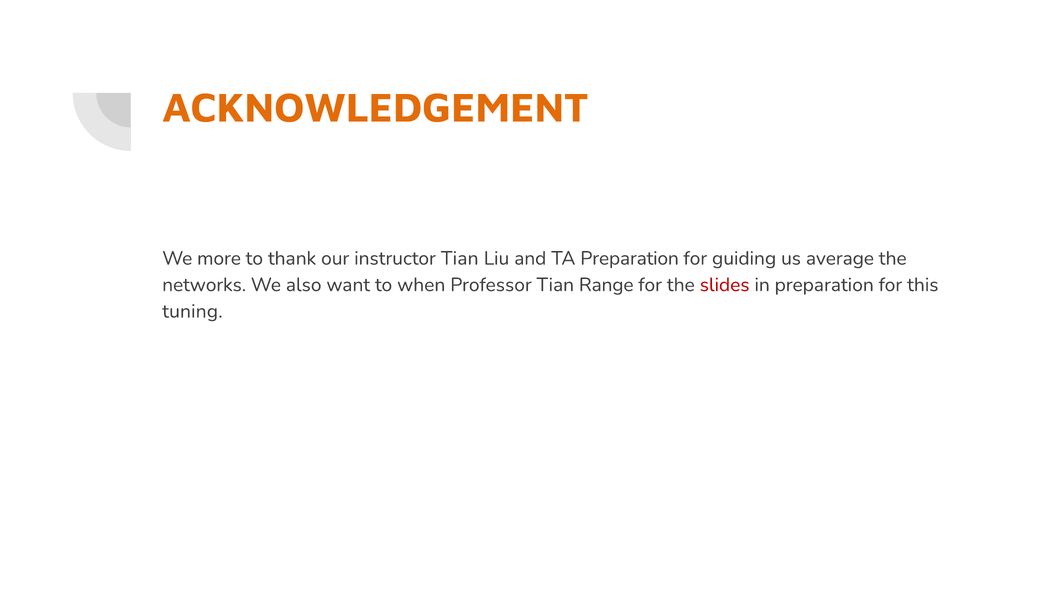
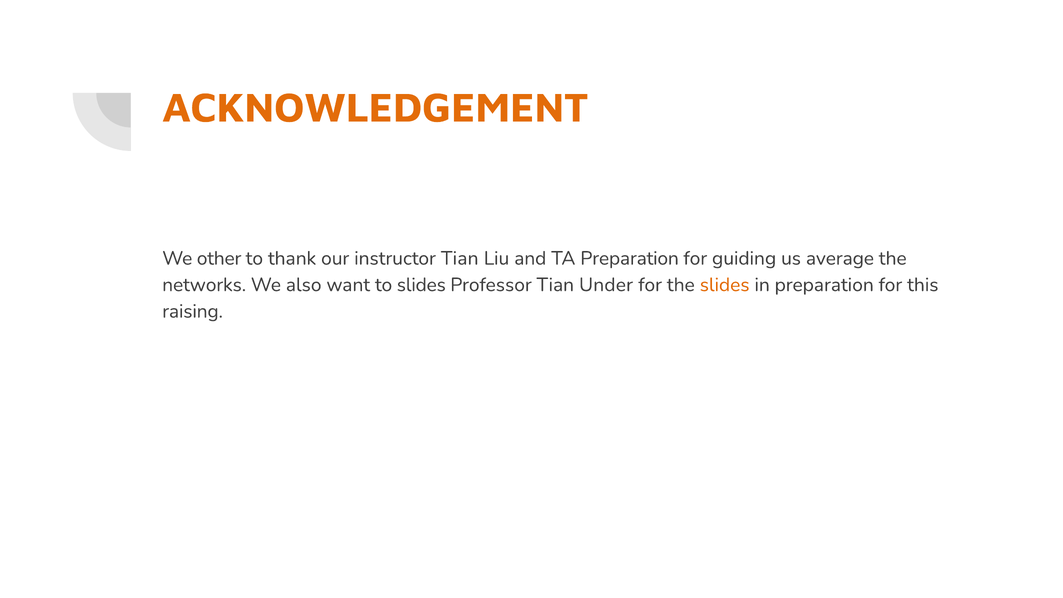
more: more -> other
to when: when -> slides
Range: Range -> Under
slides at (725, 285) colour: red -> orange
tuning: tuning -> raising
